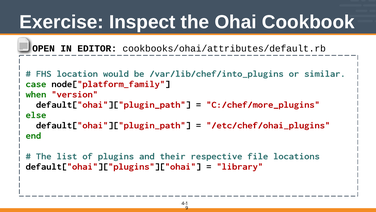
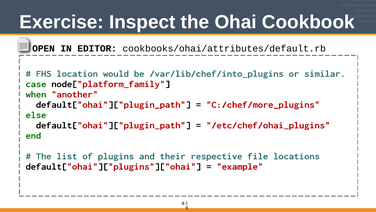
version: version -> another
library: library -> example
